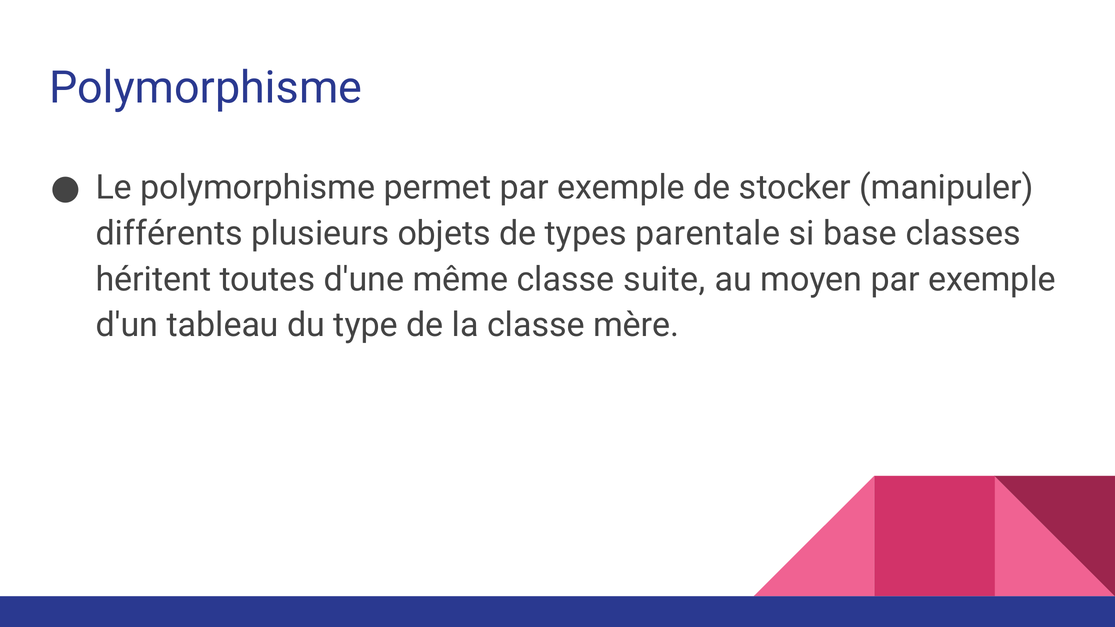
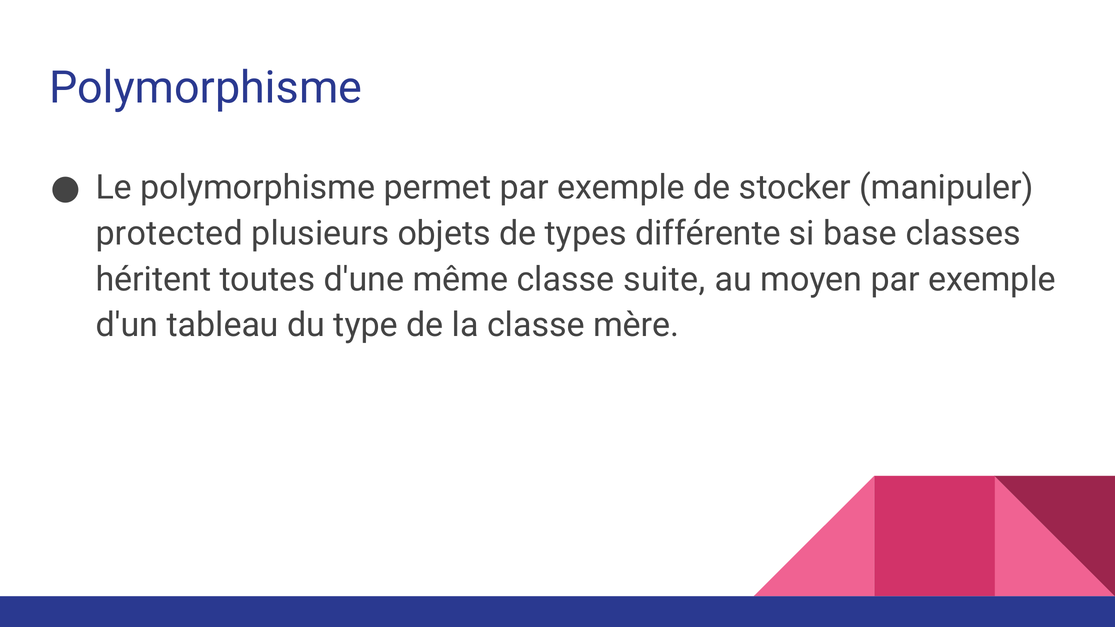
différents: différents -> protected
parentale: parentale -> différente
